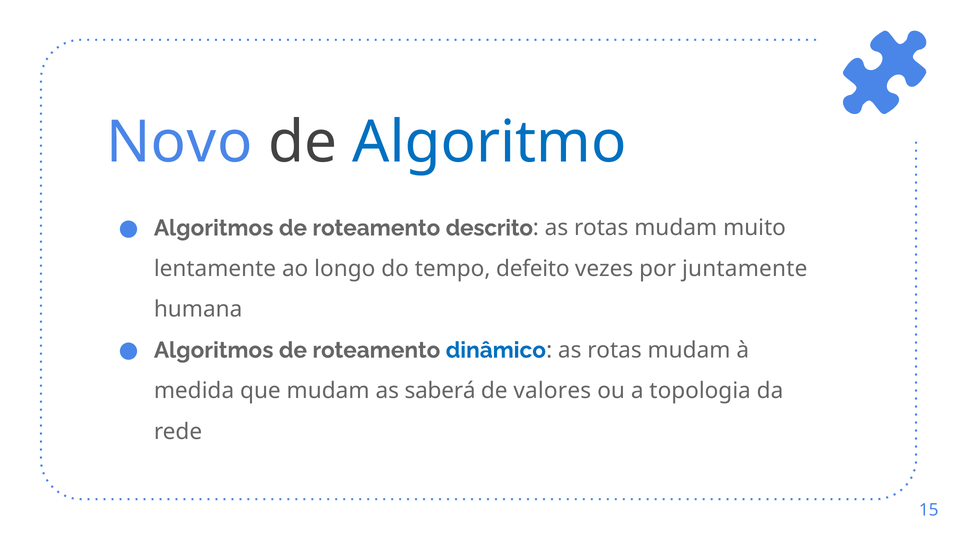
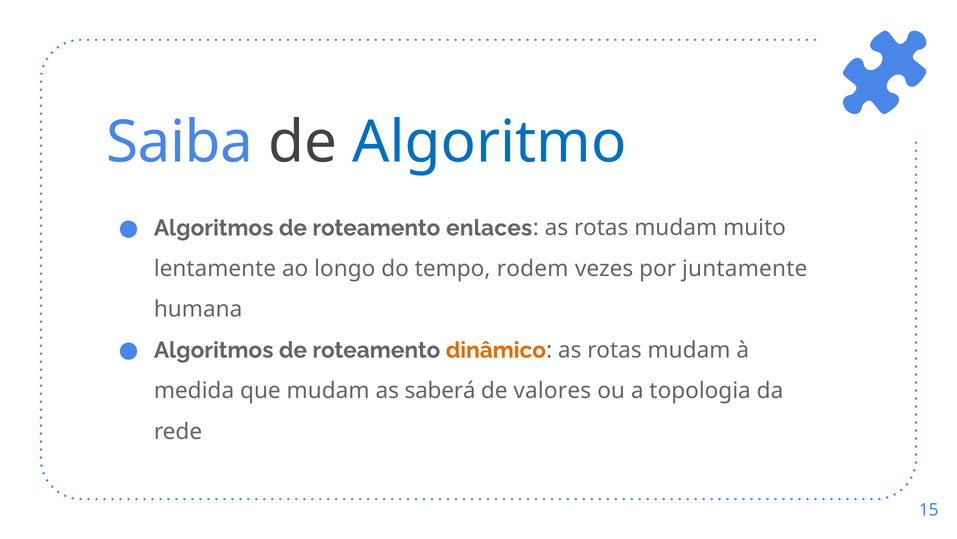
Novo: Novo -> Saiba
descrito: descrito -> enlaces
defeito: defeito -> rodem
dinâmico colour: blue -> orange
